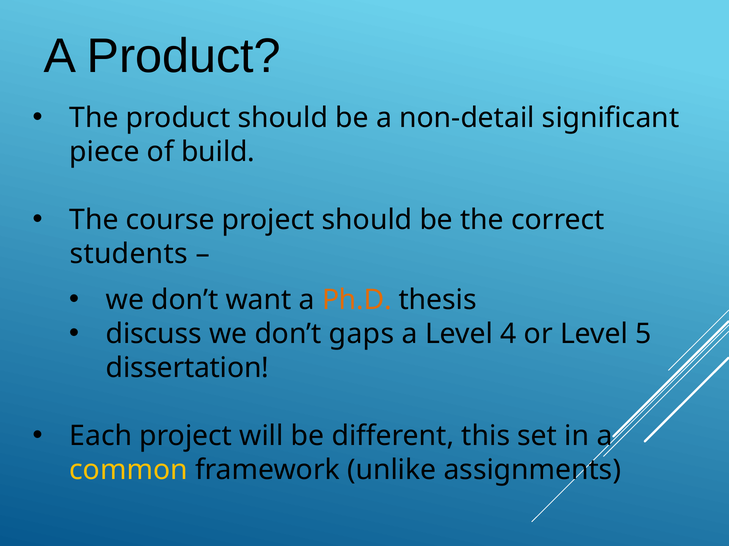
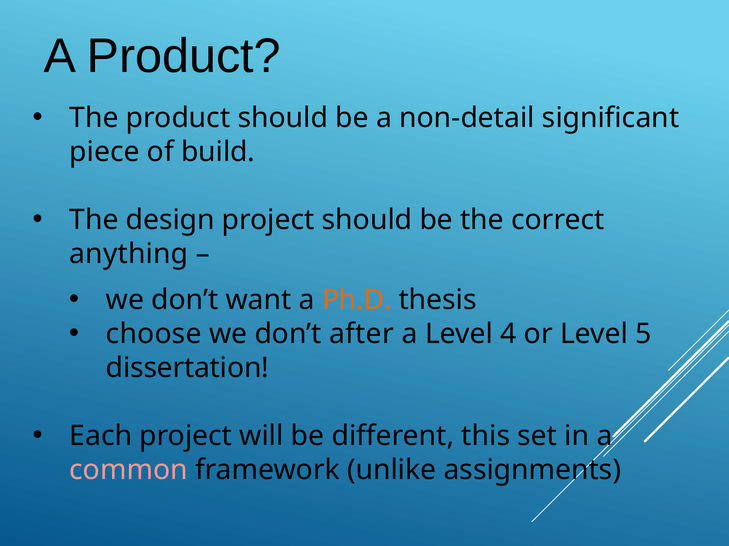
course: course -> design
students: students -> anything
discuss: discuss -> choose
gaps: gaps -> after
common colour: yellow -> pink
